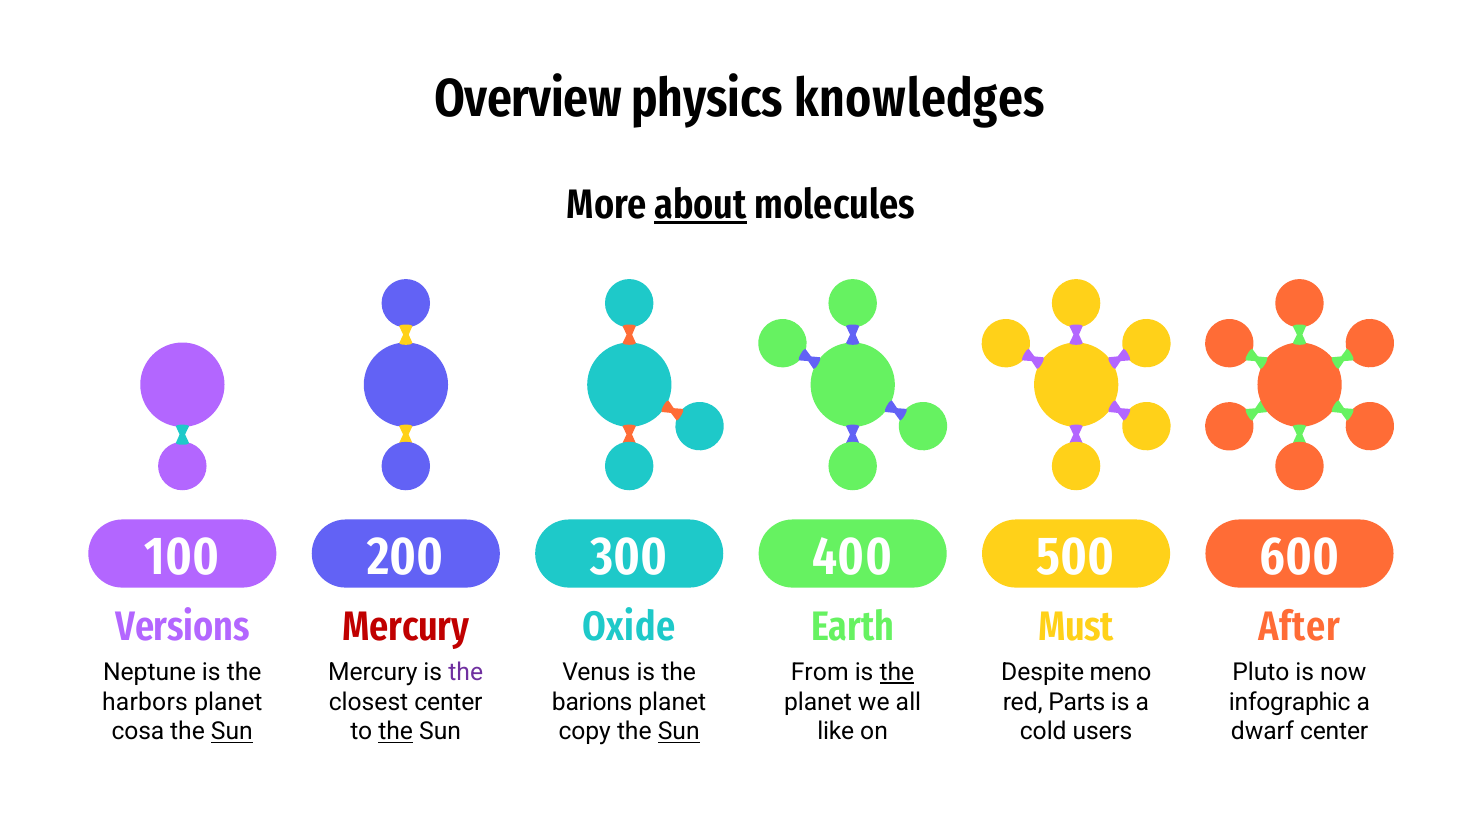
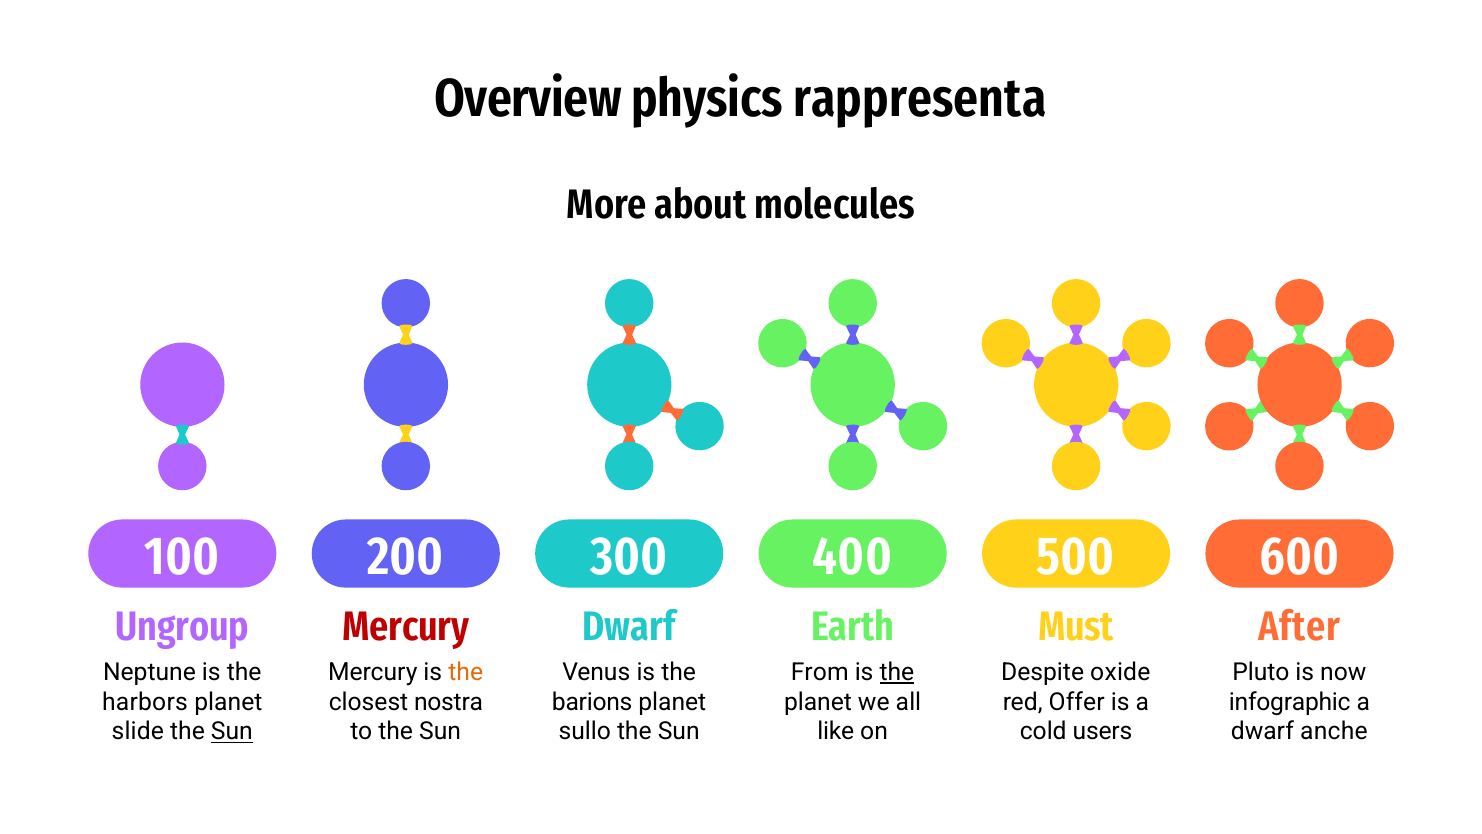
knowledges: knowledges -> rappresenta
about underline: present -> none
Versions: Versions -> Ungroup
Oxide at (629, 627): Oxide -> Dwarf
the at (466, 672) colour: purple -> orange
meno: meno -> oxide
closest center: center -> nostra
Parts: Parts -> Offer
cosa: cosa -> slide
the at (396, 731) underline: present -> none
copy: copy -> sullo
Sun at (679, 731) underline: present -> none
dwarf center: center -> anche
